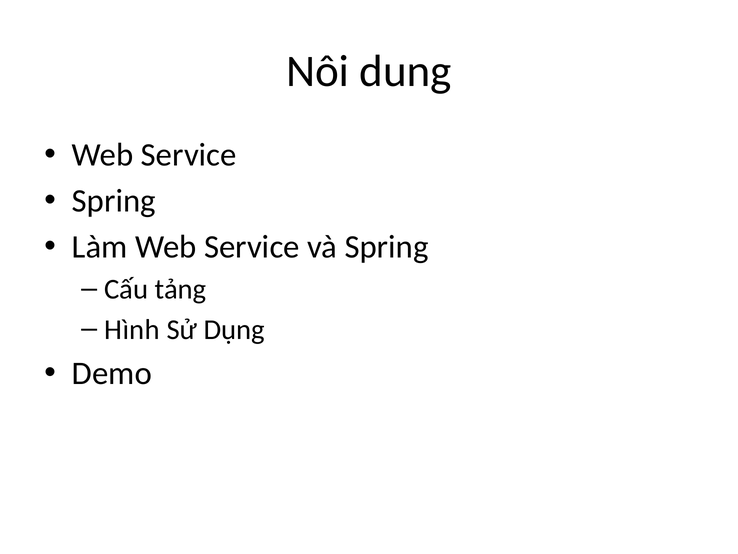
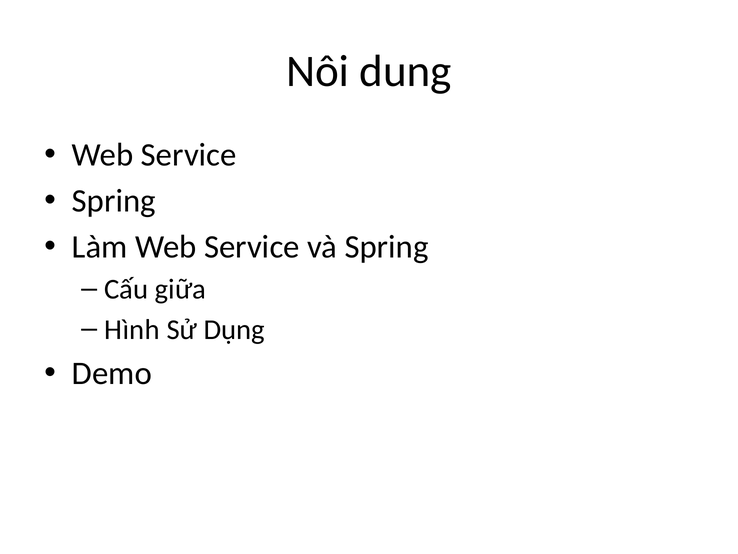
tảng: tảng -> giữa
